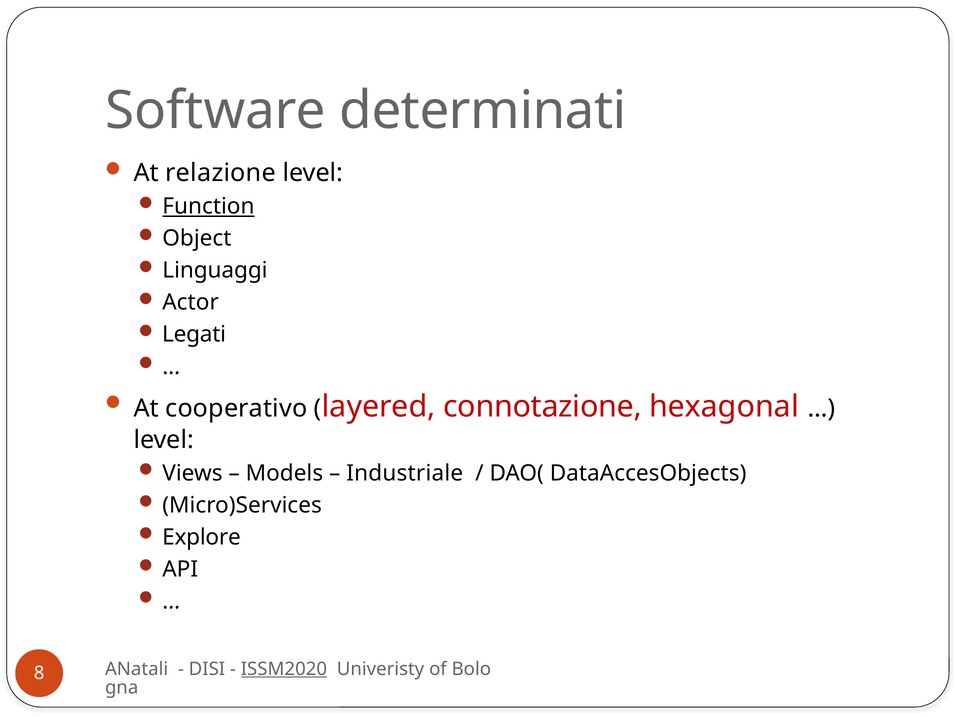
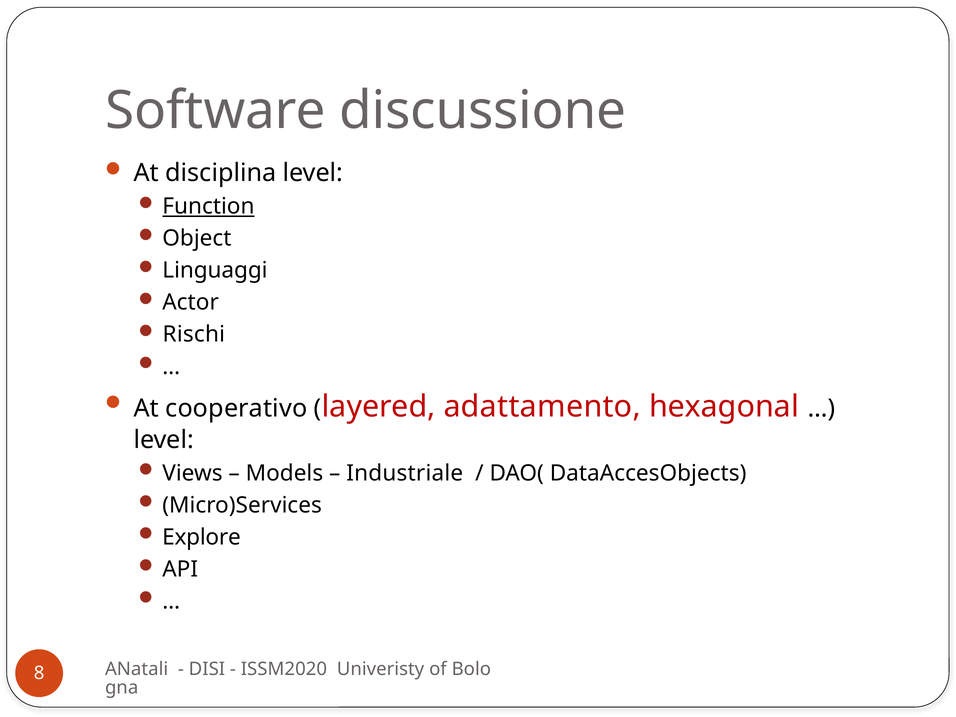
determinati: determinati -> discussione
relazione: relazione -> disciplina
Legati: Legati -> Rischi
connotazione: connotazione -> adattamento
ISSM2020 underline: present -> none
